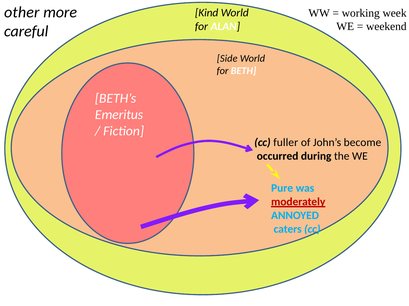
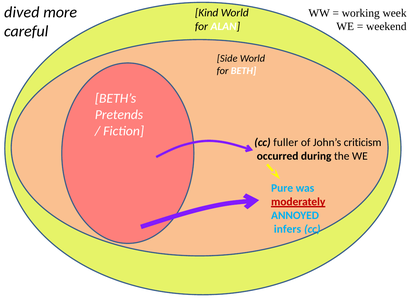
other: other -> dived
Emeritus: Emeritus -> Pretends
become: become -> criticism
caters: caters -> infers
